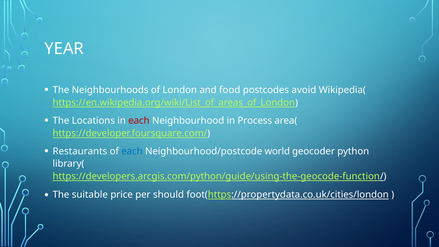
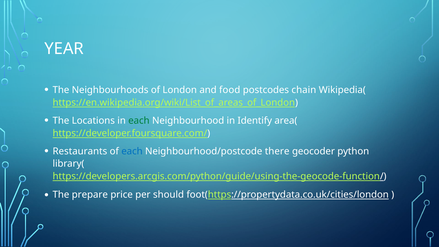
avoid: avoid -> chain
each at (139, 121) colour: red -> green
Process: Process -> Identify
world: world -> there
suitable: suitable -> prepare
